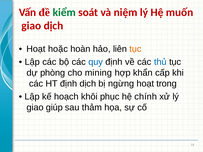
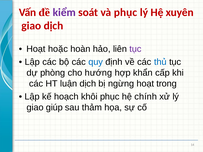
kiểm colour: green -> purple
và niệm: niệm -> phục
muốn: muốn -> xuyên
tục at (135, 49) colour: orange -> purple
mining: mining -> hướng
HT định: định -> luận
